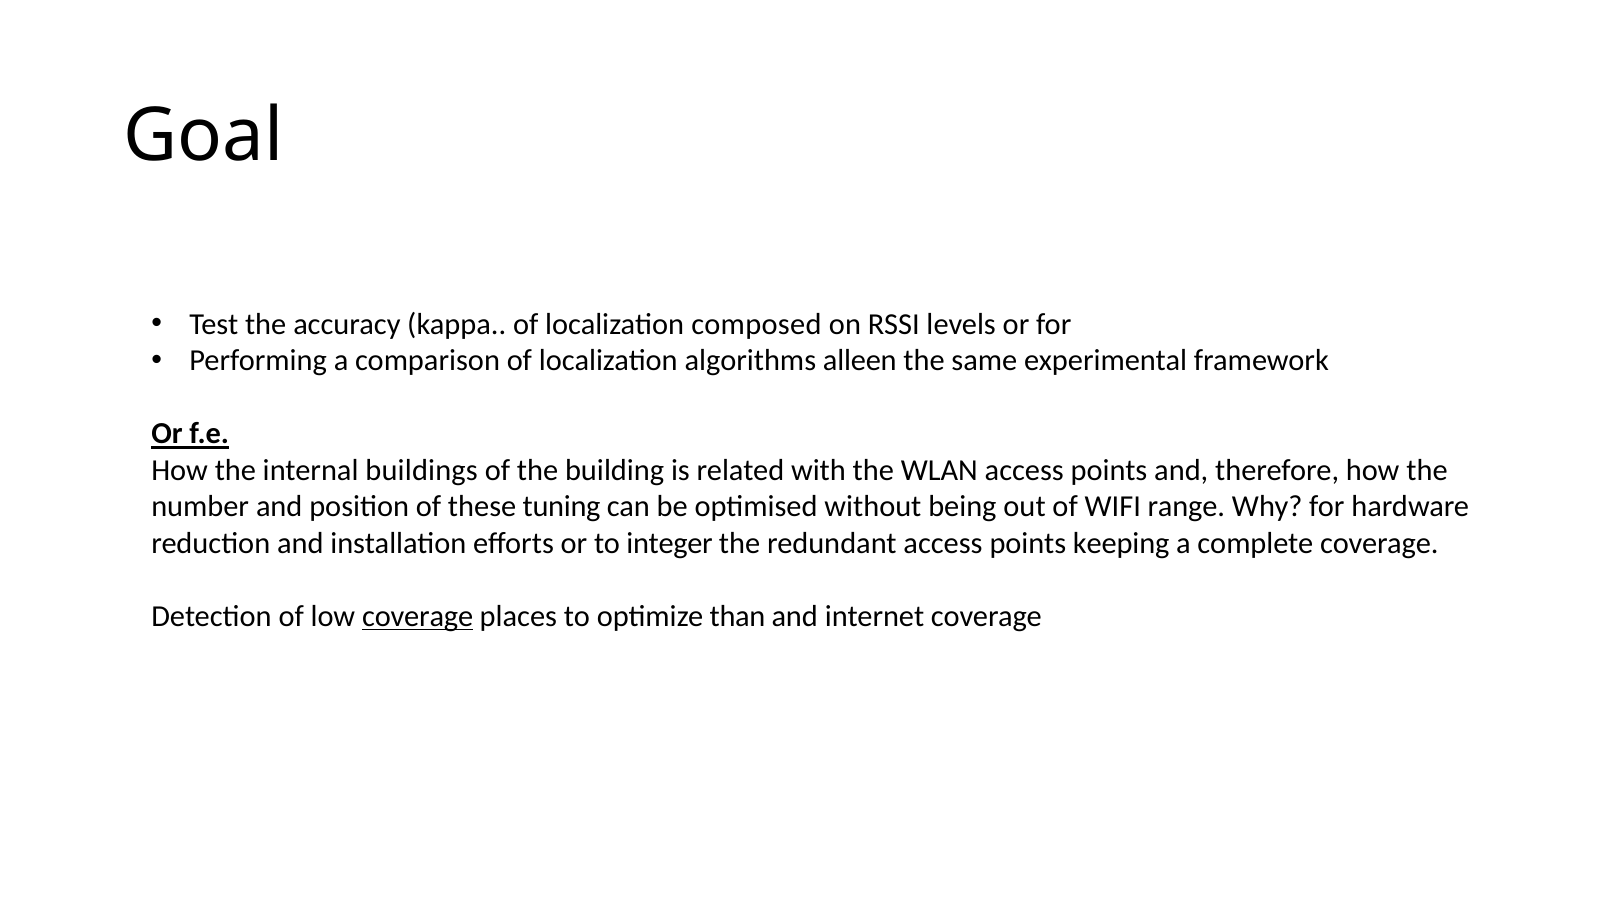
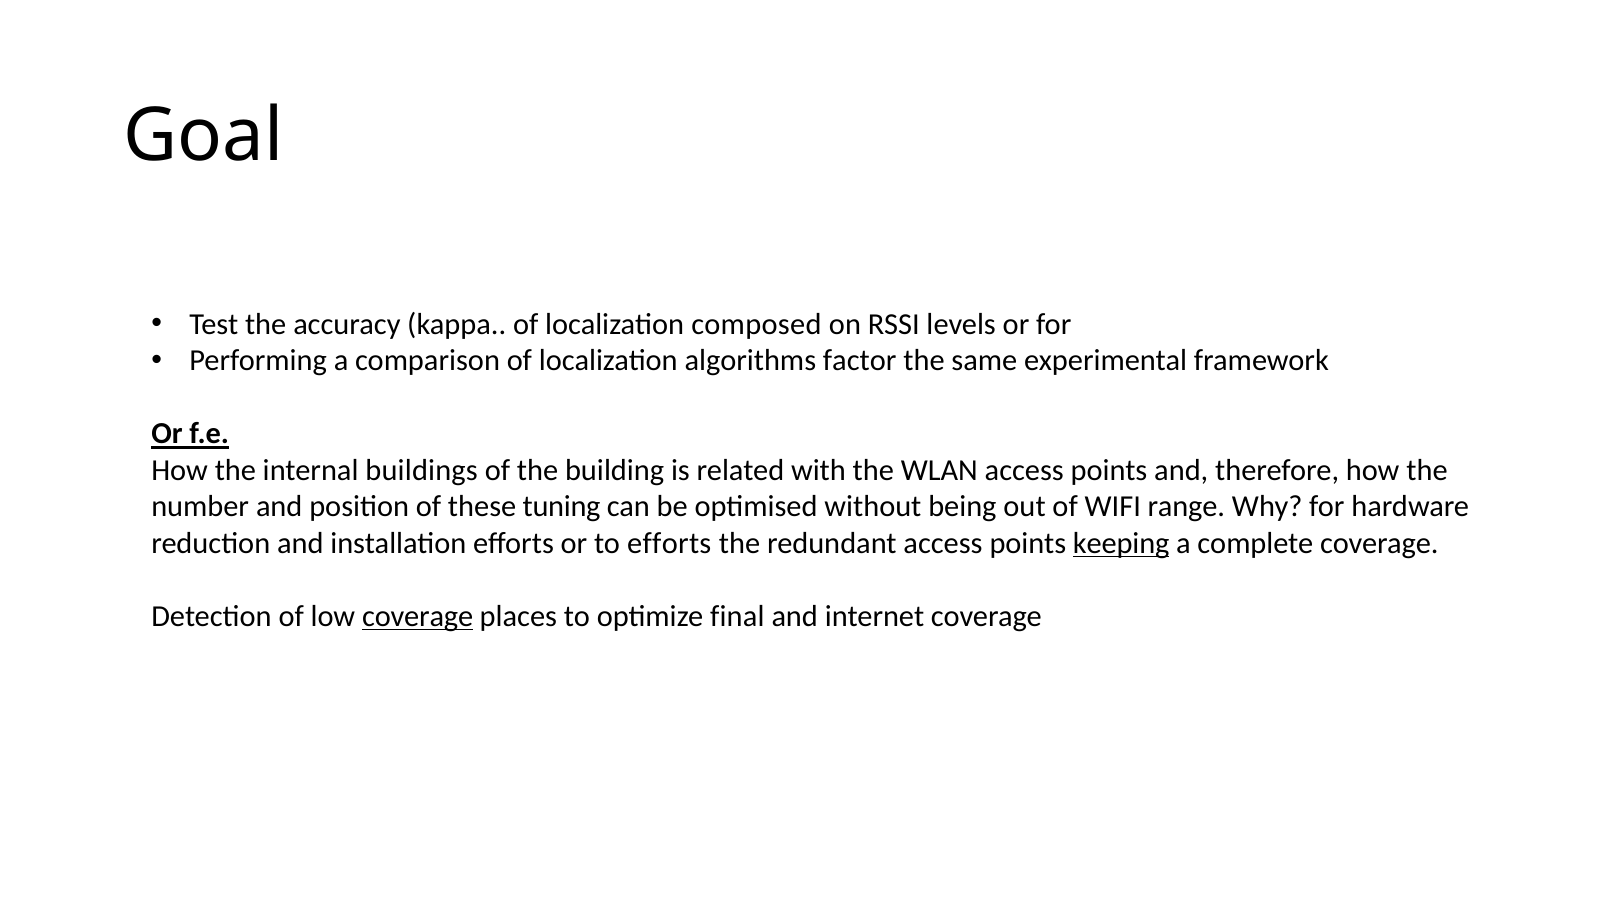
alleen: alleen -> factor
to integer: integer -> efforts
keeping underline: none -> present
than: than -> final
